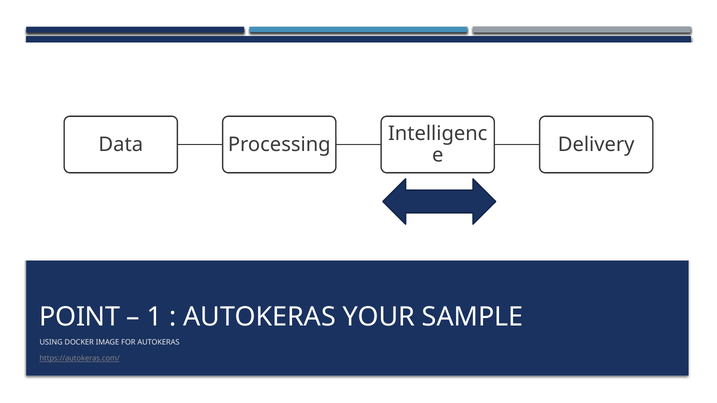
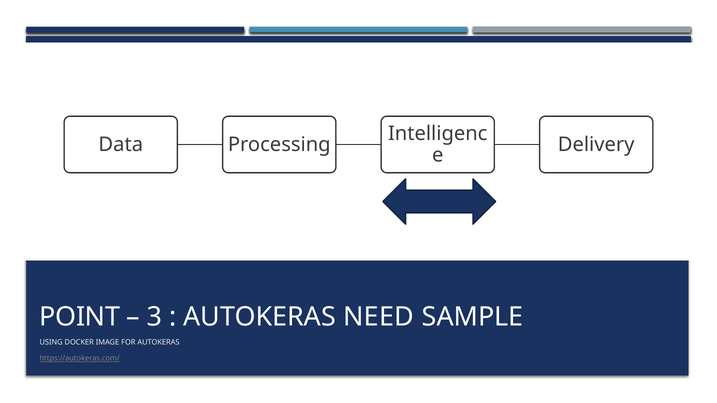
1: 1 -> 3
YOUR: YOUR -> NEED
